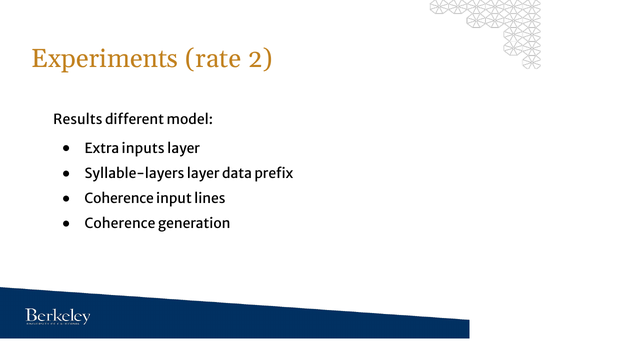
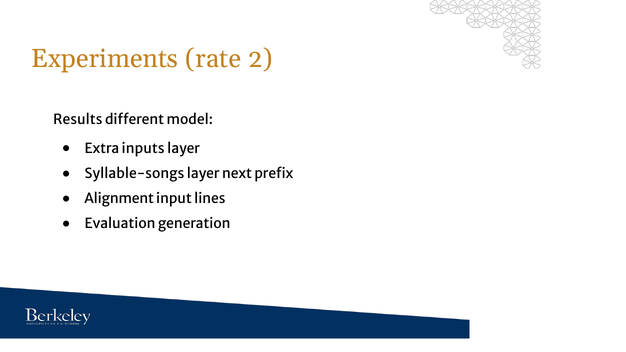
Syllable-layers: Syllable-layers -> Syllable-songs
data: data -> next
Coherence at (119, 199): Coherence -> Alignment
Coherence at (120, 224): Coherence -> Evaluation
